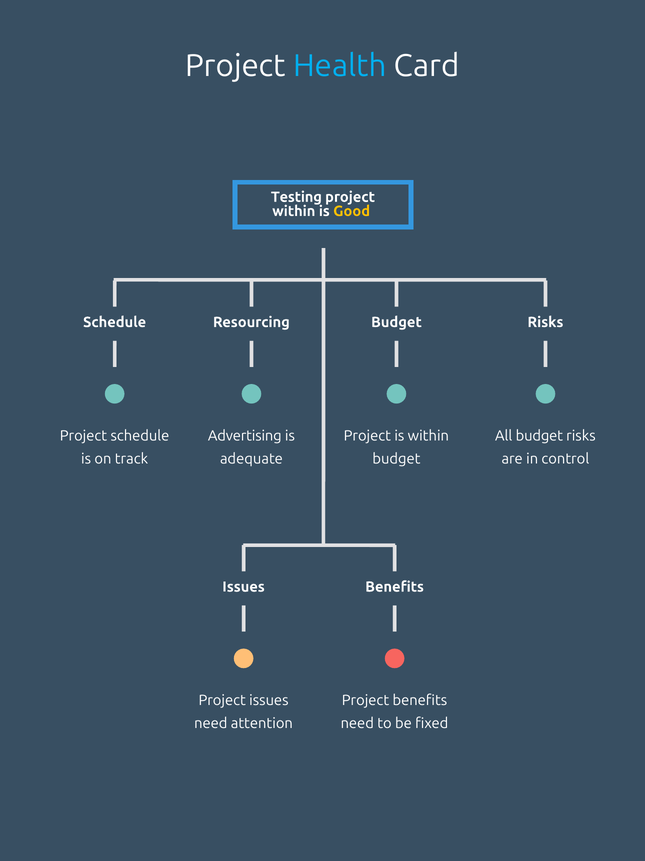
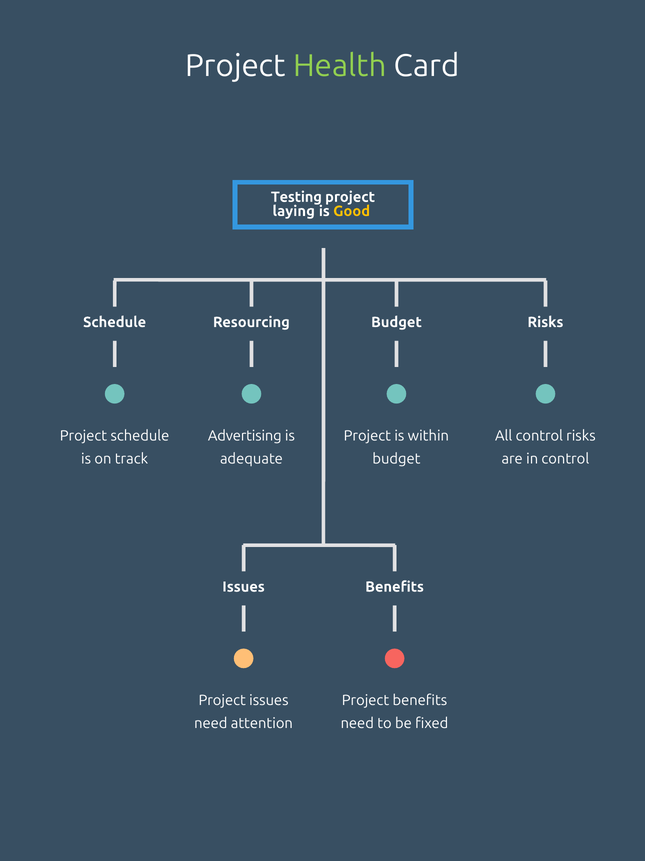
Health colour: light blue -> light green
within at (294, 211): within -> laying
All budget: budget -> control
